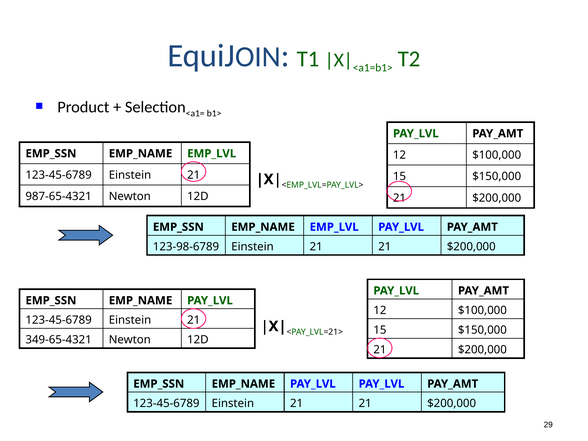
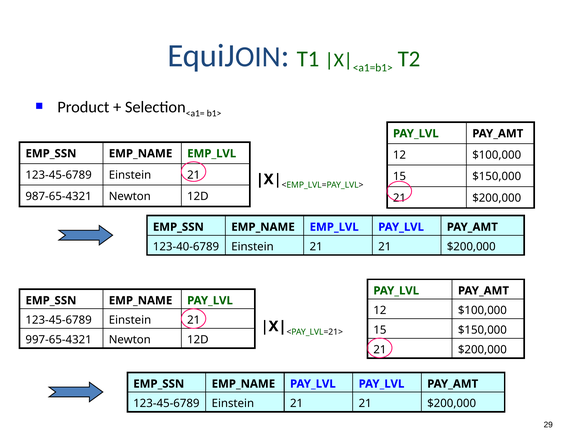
123-98-6789: 123-98-6789 -> 123-40-6789
349-65-4321: 349-65-4321 -> 997-65-4321
